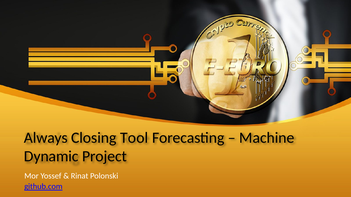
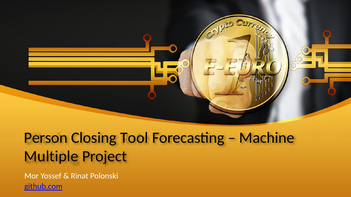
Always: Always -> Person
Dynamic: Dynamic -> Multiple
